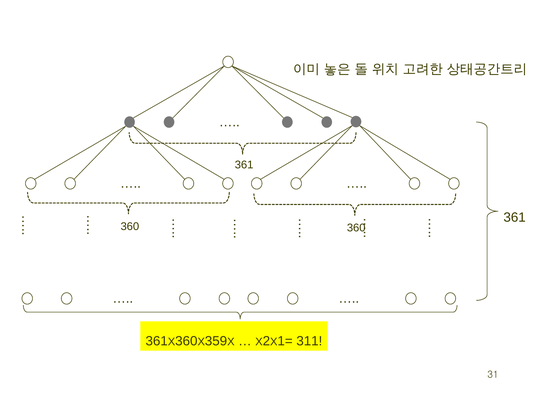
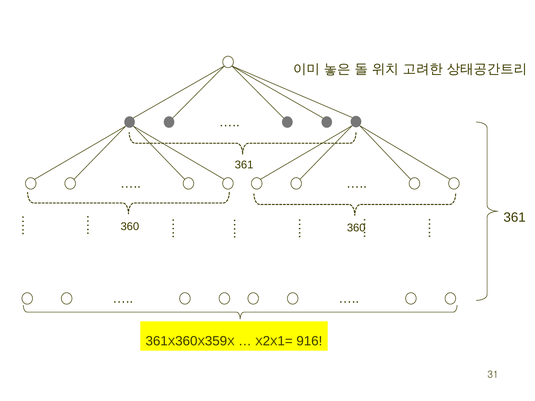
311: 311 -> 916
